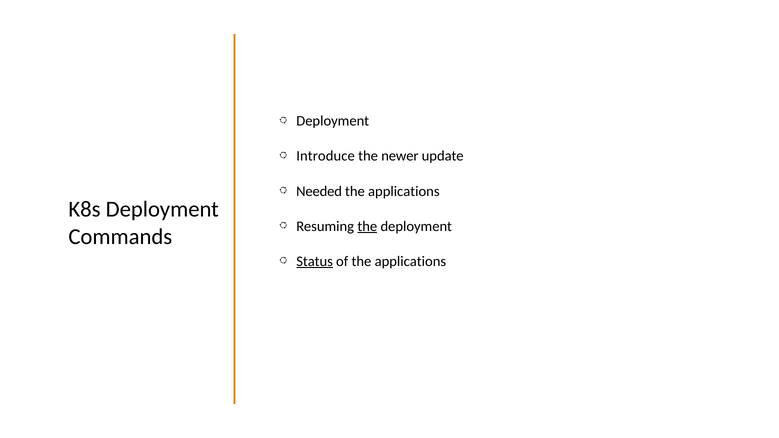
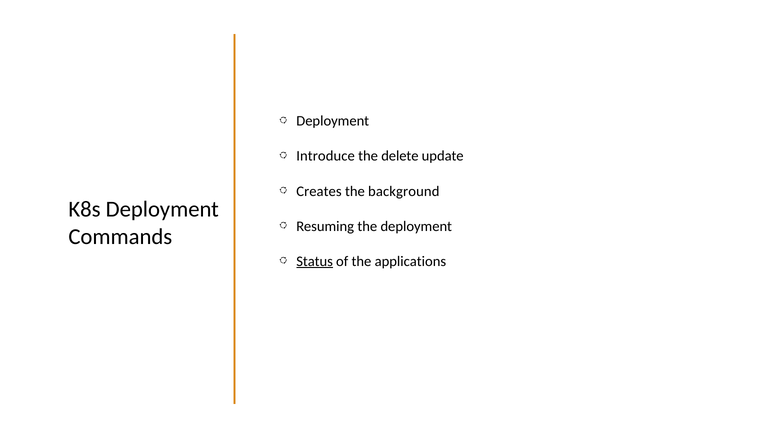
newer: newer -> delete
Needed: Needed -> Creates
applications at (404, 191): applications -> background
the at (367, 226) underline: present -> none
